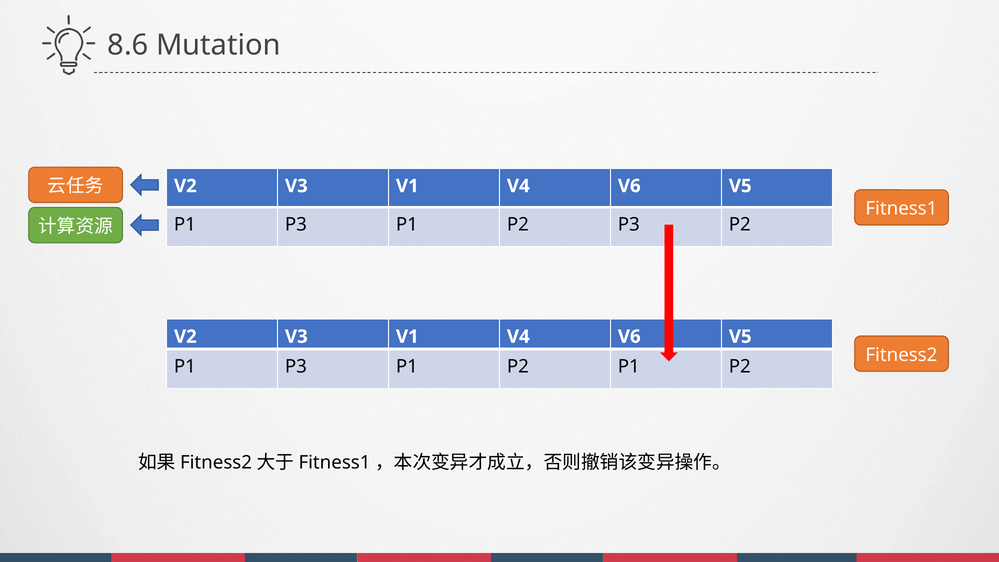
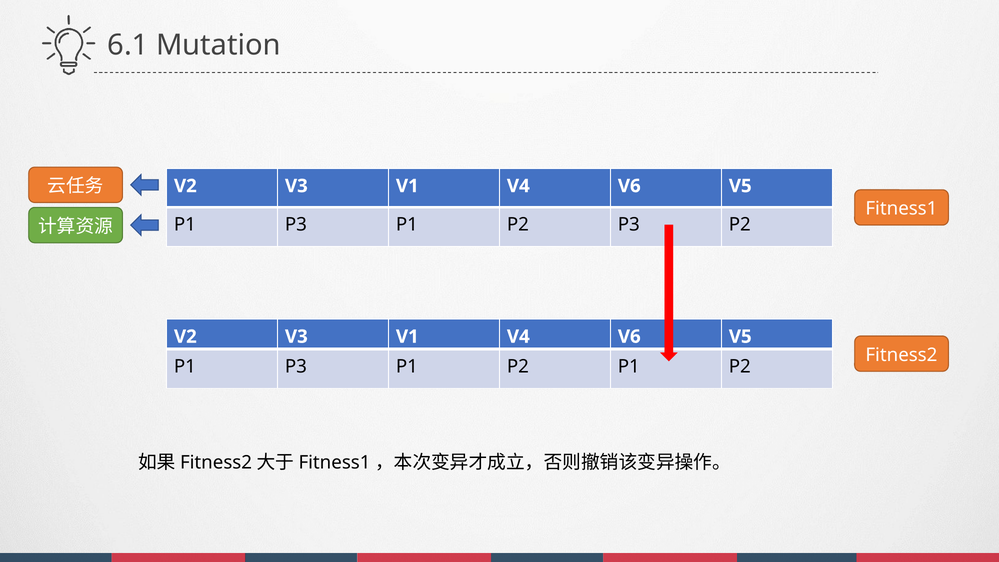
8.6: 8.6 -> 6.1
